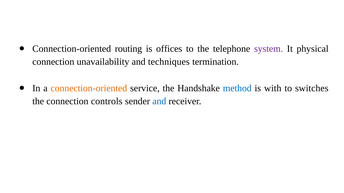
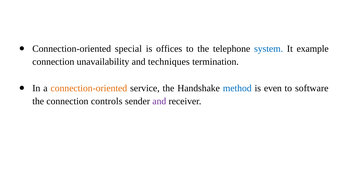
routing: routing -> special
system colour: purple -> blue
physical: physical -> example
with: with -> even
switches: switches -> software
and at (159, 102) colour: blue -> purple
